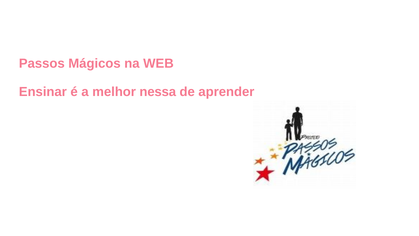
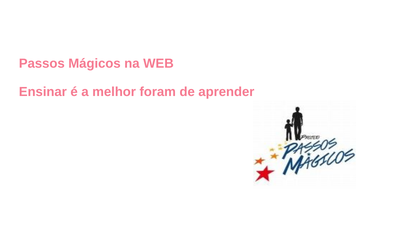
nessa: nessa -> foram
